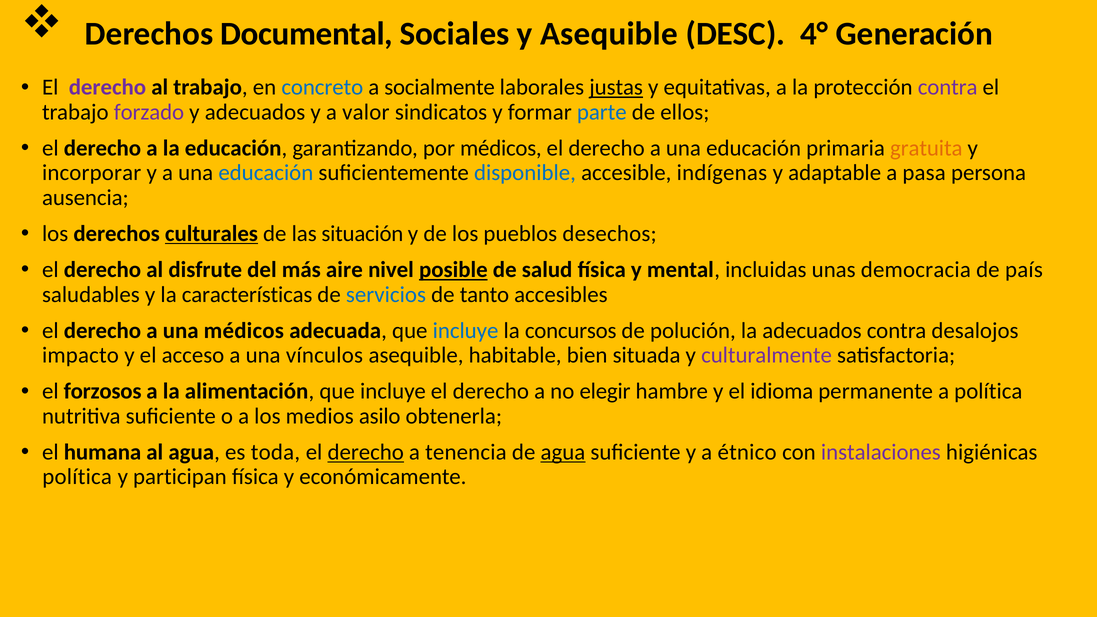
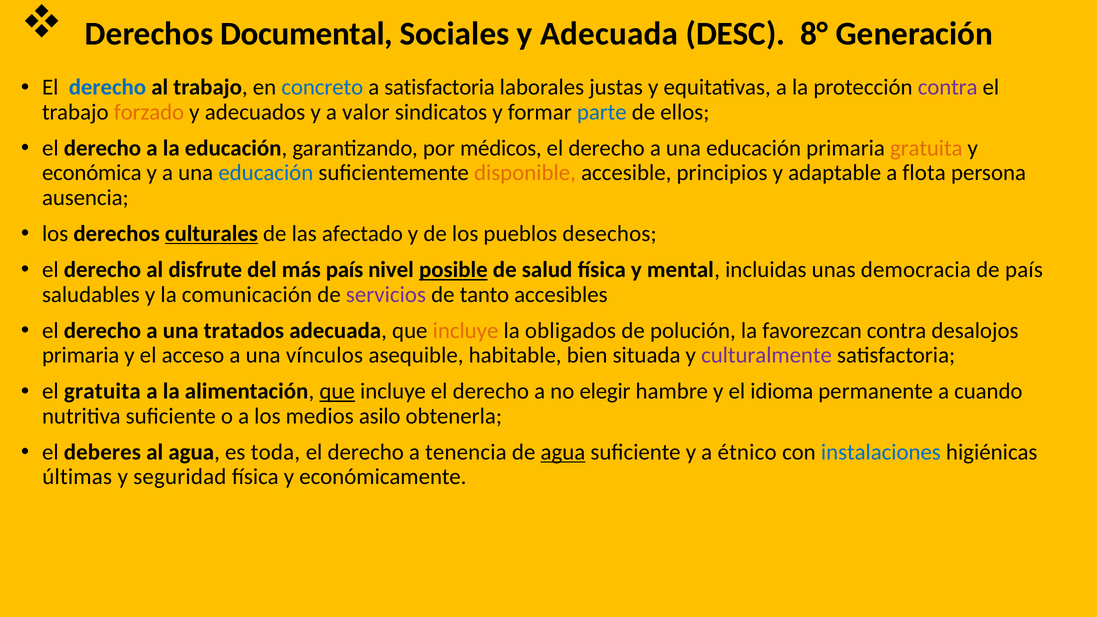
y Asequible: Asequible -> Adecuada
4°: 4° -> 8°
derecho at (107, 87) colour: purple -> blue
a socialmente: socialmente -> satisfactoria
justas underline: present -> none
forzado colour: purple -> orange
incorporar: incorporar -> económica
disponible colour: blue -> orange
indígenas: indígenas -> principios
pasa: pasa -> flota
situación: situación -> afectado
más aire: aire -> país
características: características -> comunicación
servicios colour: blue -> purple
una médicos: médicos -> tratados
incluye at (466, 331) colour: blue -> orange
concursos: concursos -> obligados
la adecuados: adecuados -> favorezcan
impacto at (80, 355): impacto -> primaria
el forzosos: forzosos -> gratuita
que at (337, 391) underline: none -> present
a política: política -> cuando
humana: humana -> deberes
derecho at (366, 452) underline: present -> none
instalaciones colour: purple -> blue
política at (77, 477): política -> últimas
participan: participan -> seguridad
